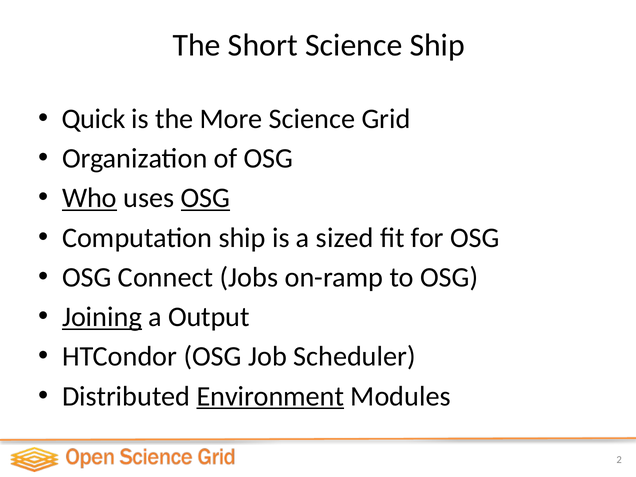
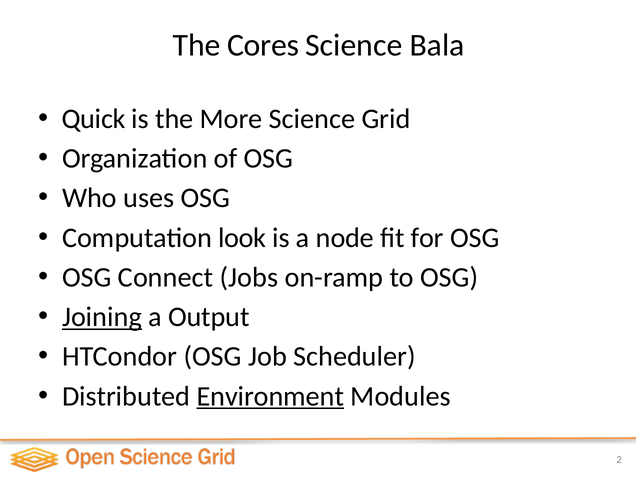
Short: Short -> Cores
Science Ship: Ship -> Bala
Who underline: present -> none
OSG at (205, 198) underline: present -> none
Computation ship: ship -> look
sized: sized -> node
